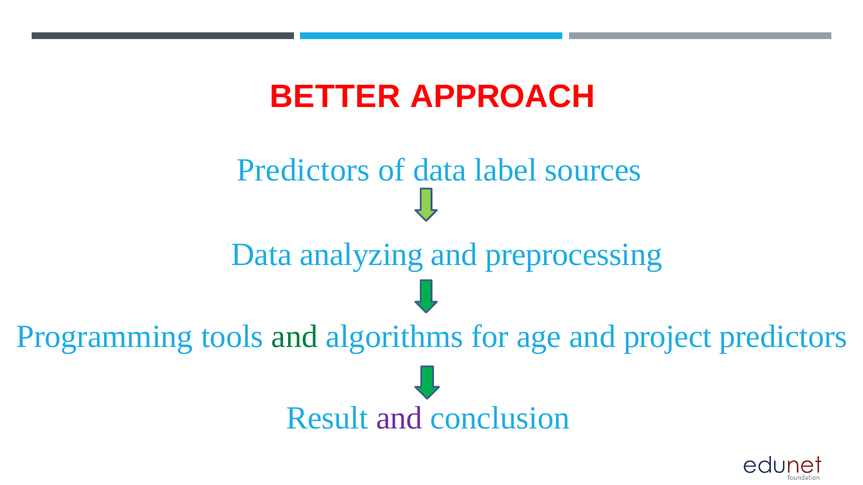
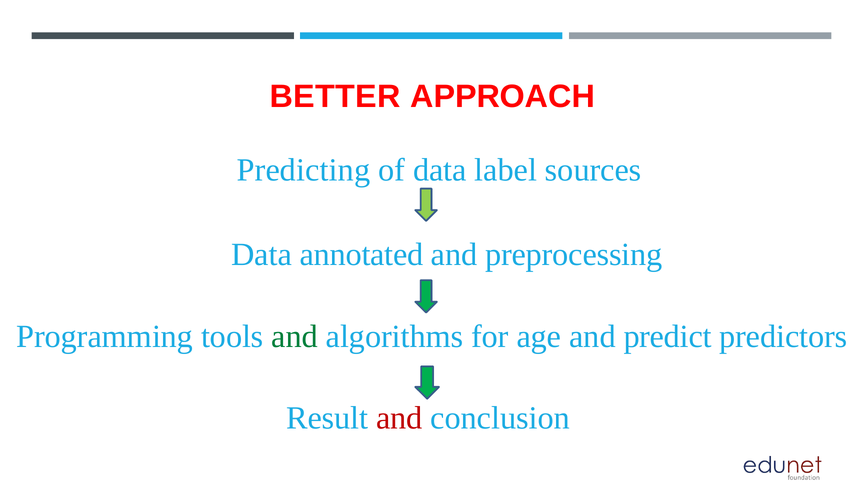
Predictors at (303, 170): Predictors -> Predicting
analyzing: analyzing -> annotated
project: project -> predict
and at (399, 418) colour: purple -> red
